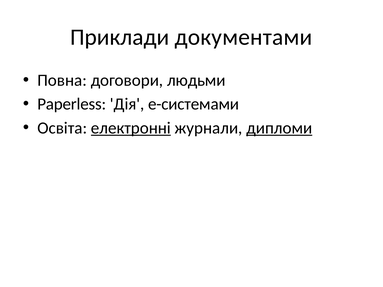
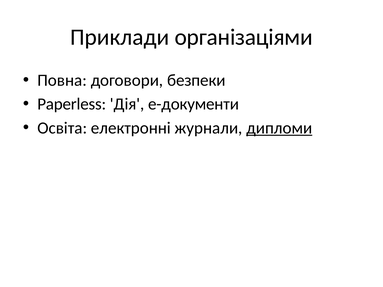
документами: документами -> організаціями
людьми: людьми -> безпеки
е-системами: е-системами -> е-документи
електронні underline: present -> none
